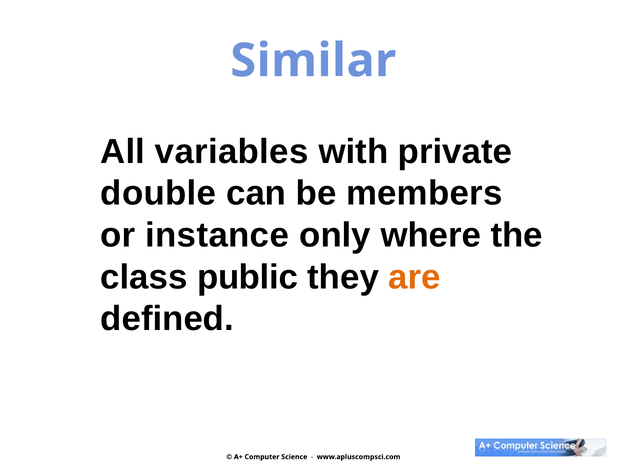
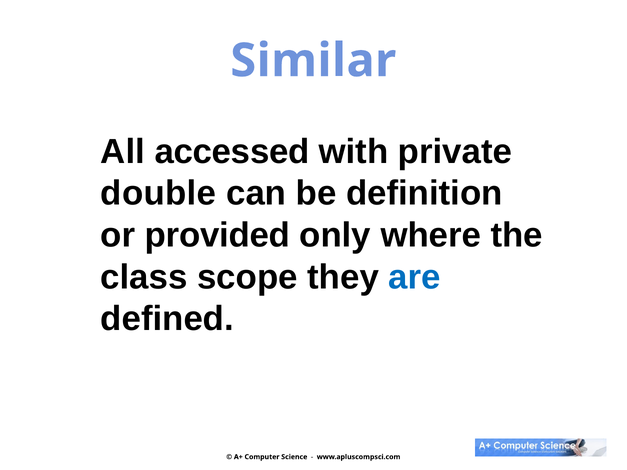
variables: variables -> accessed
members: members -> definition
instance: instance -> provided
public: public -> scope
are colour: orange -> blue
